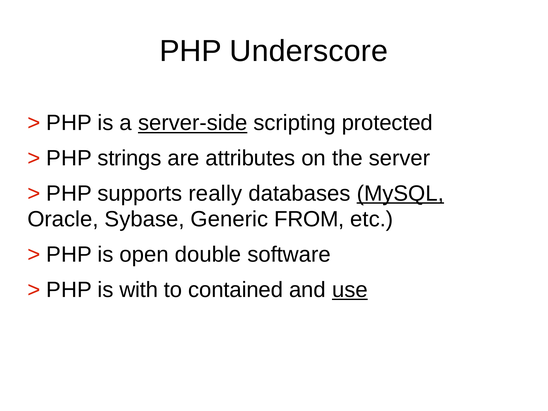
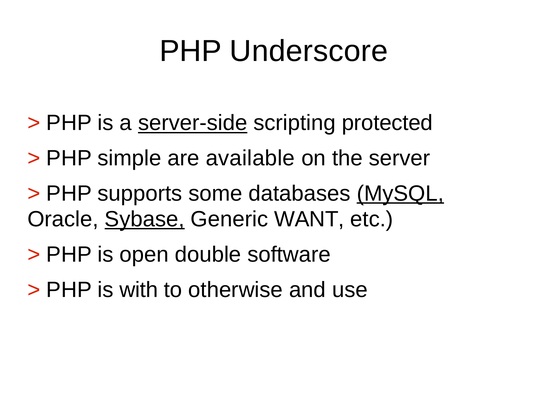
strings: strings -> simple
attributes: attributes -> available
really: really -> some
Sybase underline: none -> present
FROM: FROM -> WANT
contained: contained -> otherwise
use underline: present -> none
